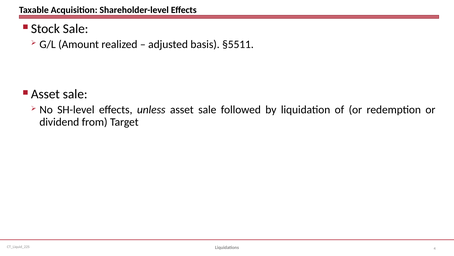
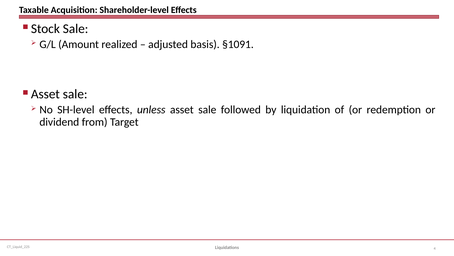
§5511: §5511 -> §1091
